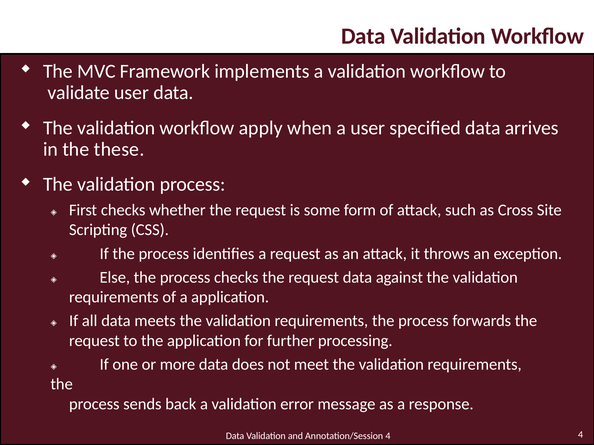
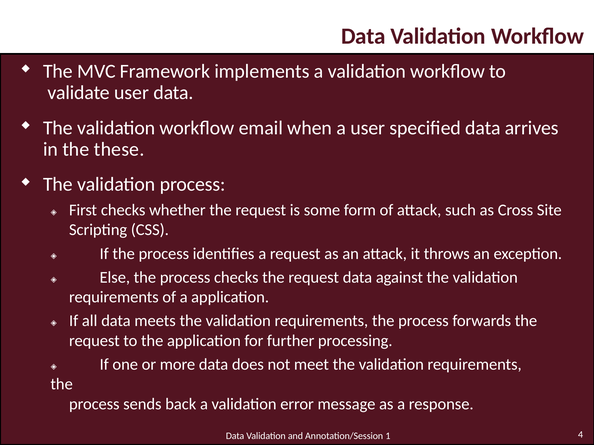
apply: apply -> email
Annotation/Session 4: 4 -> 1
